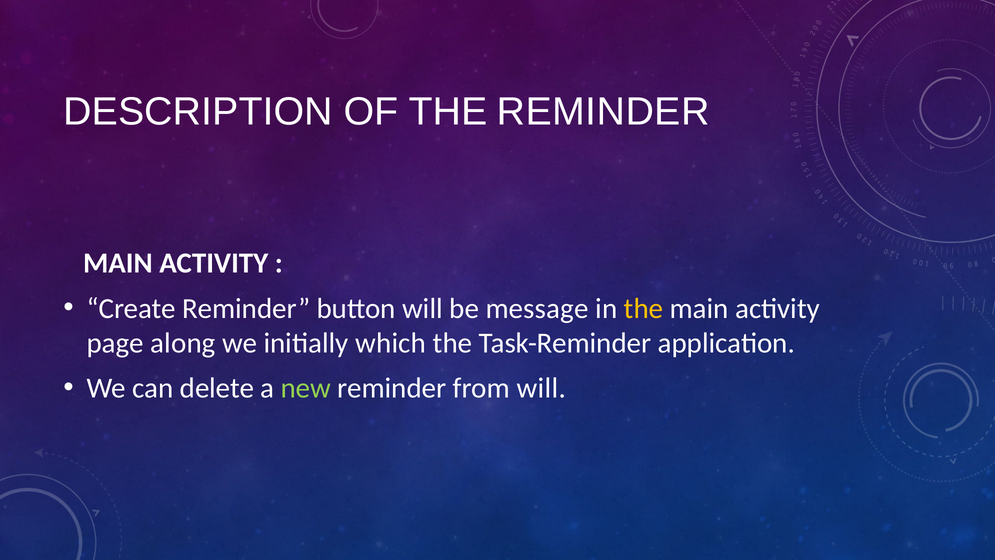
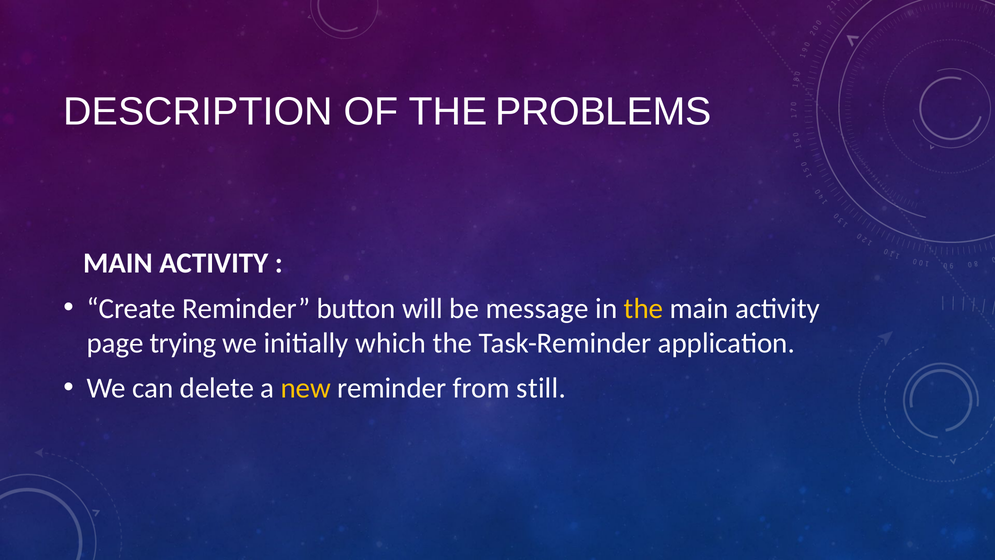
THE REMINDER: REMINDER -> PROBLEMS
along: along -> trying
new colour: light green -> yellow
from will: will -> still
